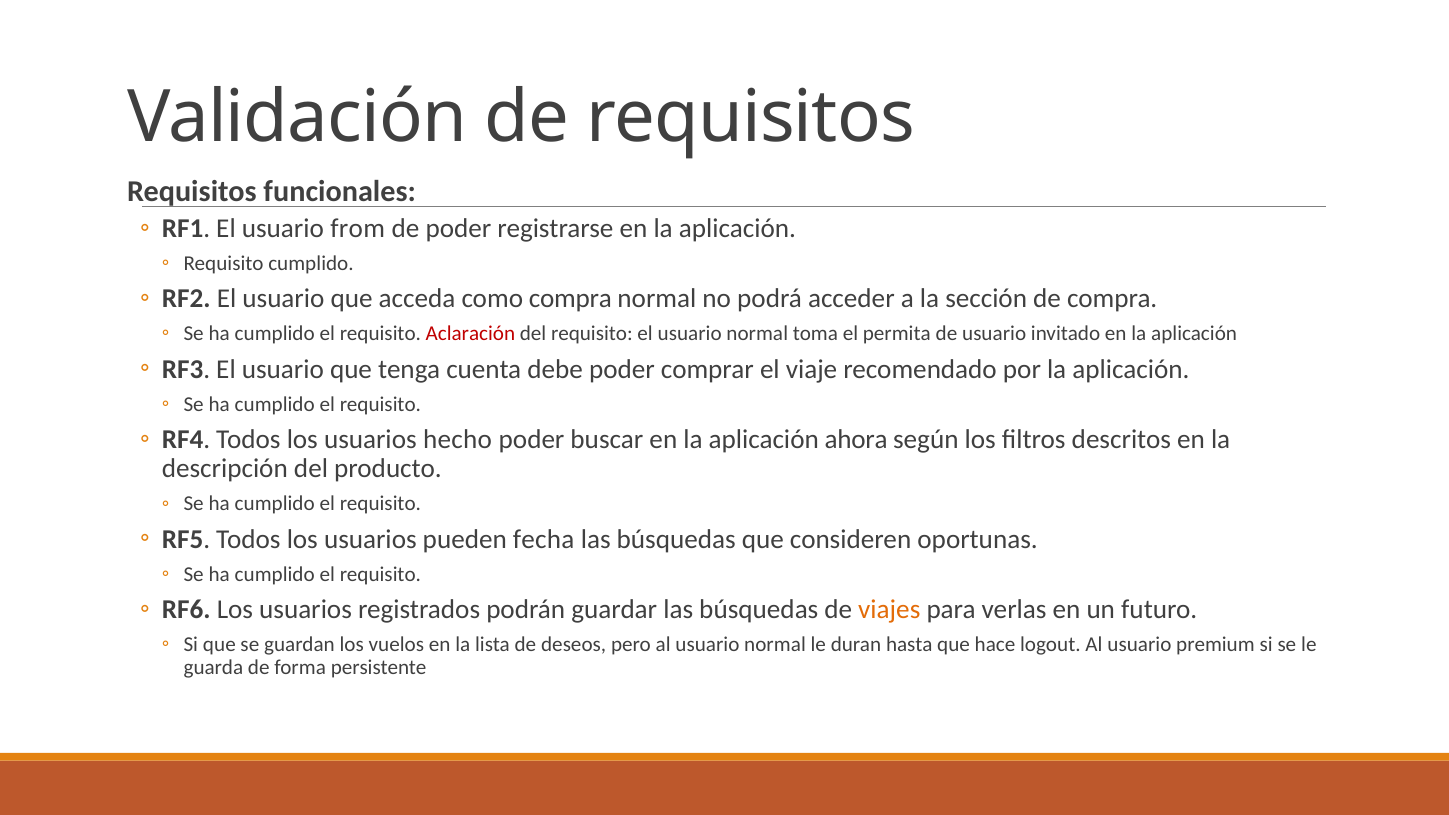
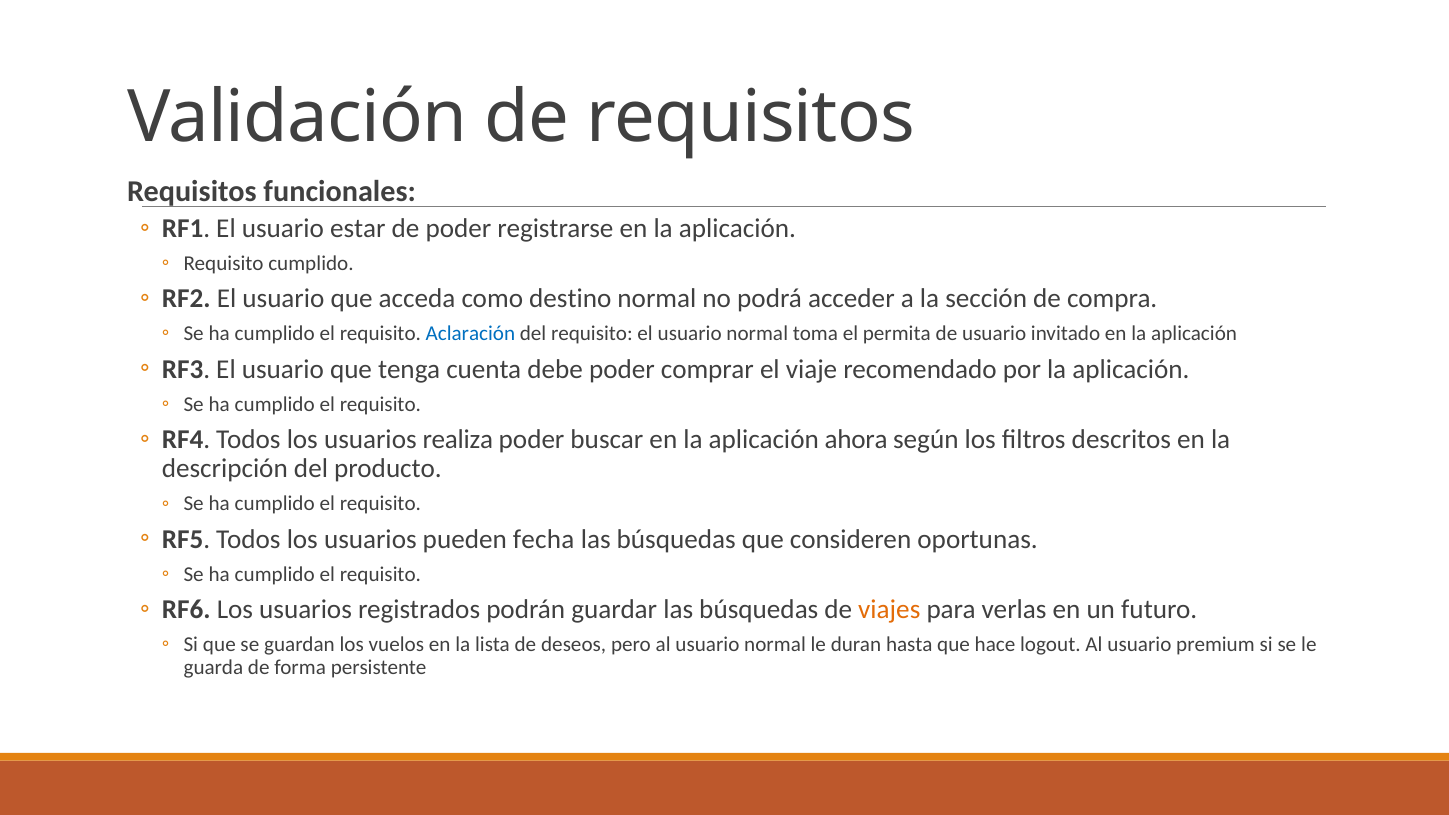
from: from -> estar
como compra: compra -> destino
Aclaración colour: red -> blue
hecho: hecho -> realiza
